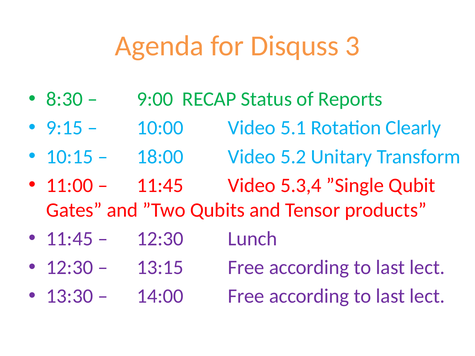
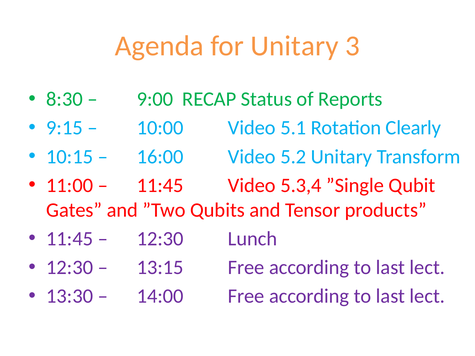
for Disquss: Disquss -> Unitary
18:00: 18:00 -> 16:00
